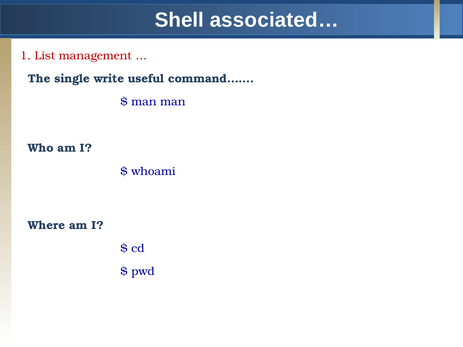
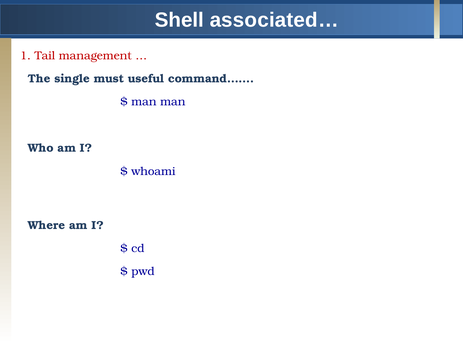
List: List -> Tail
write: write -> must
